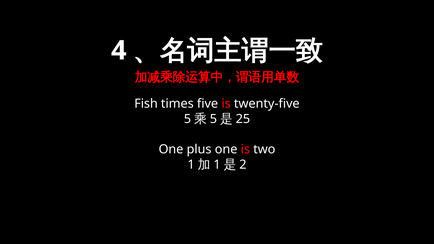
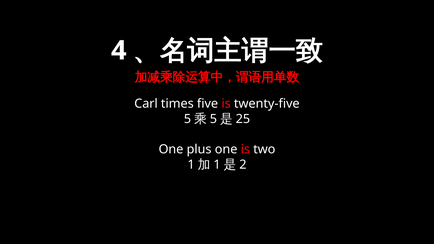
Fish: Fish -> Carl
